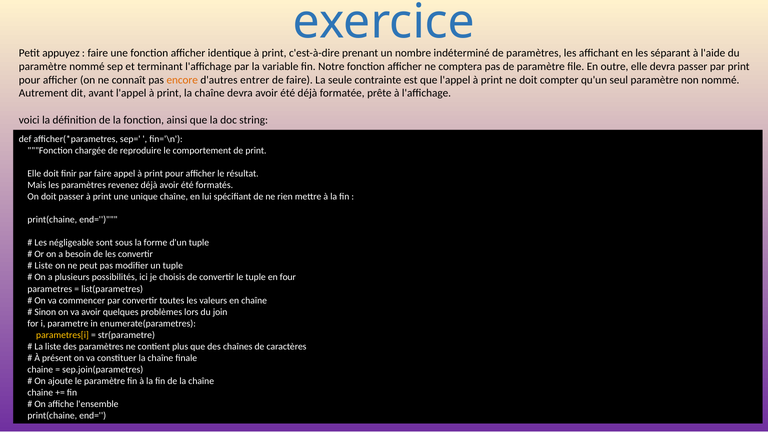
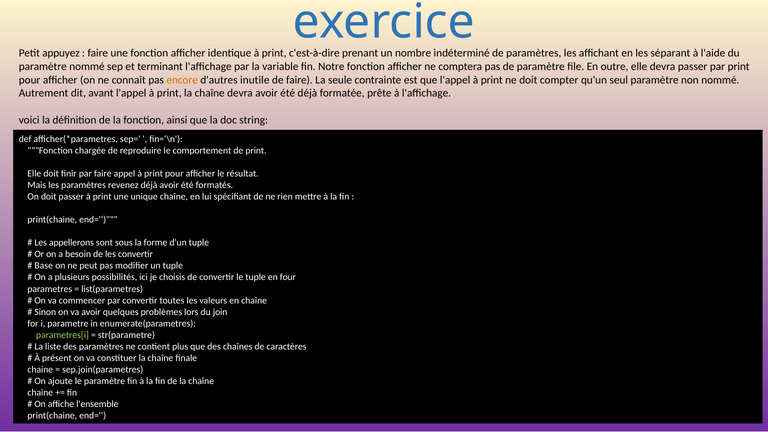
entrer: entrer -> inutile
négligeable: négligeable -> appellerons
Liste at (44, 266): Liste -> Base
parametres[i colour: yellow -> light green
